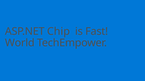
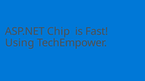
World: World -> Using
